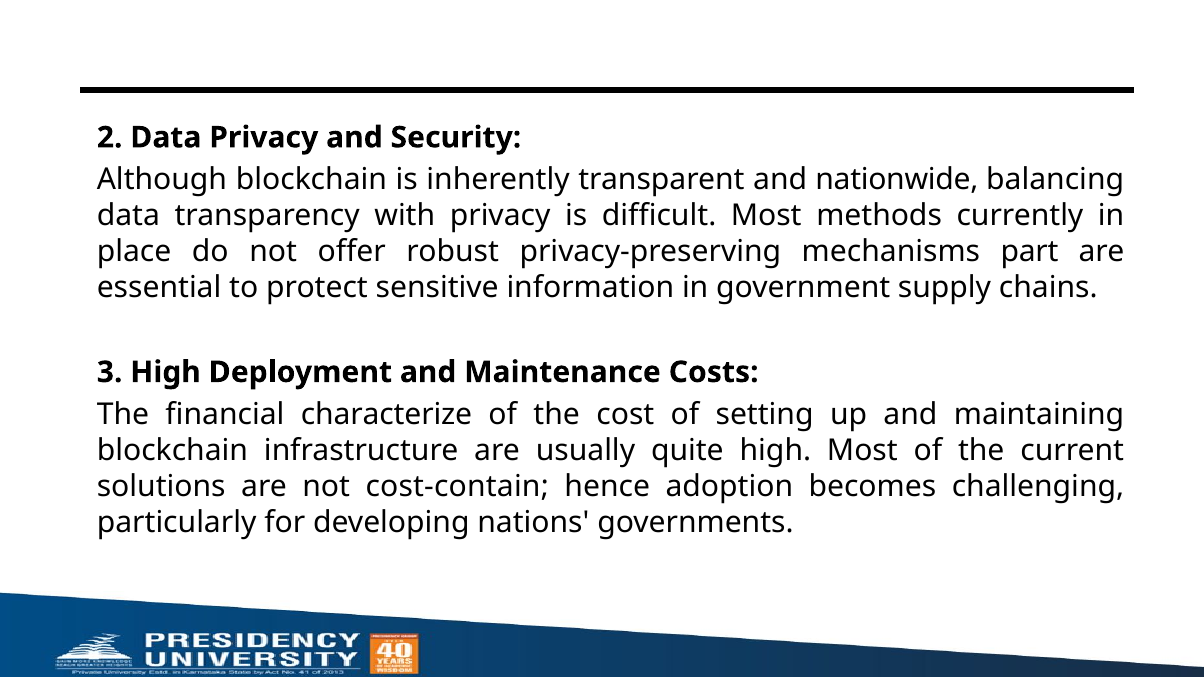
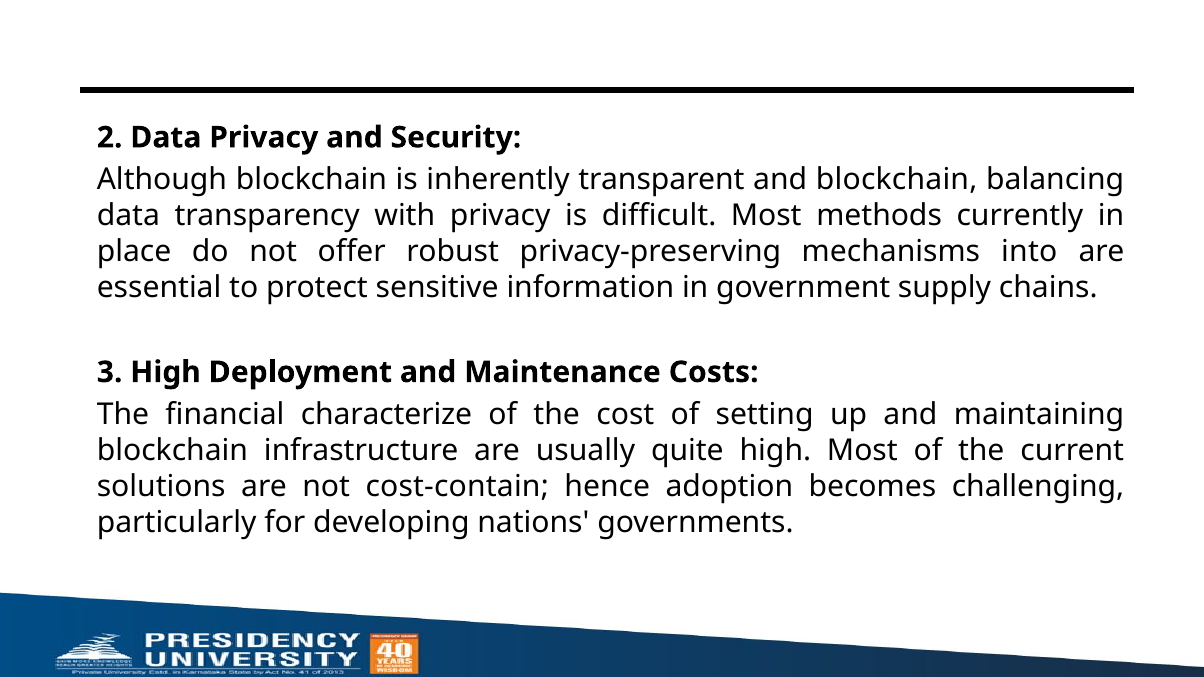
and nationwide: nationwide -> blockchain
part: part -> into
